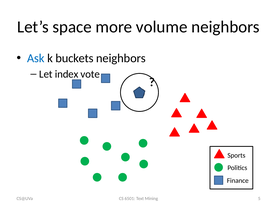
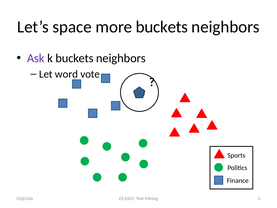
more volume: volume -> buckets
Ask colour: blue -> purple
index: index -> word
